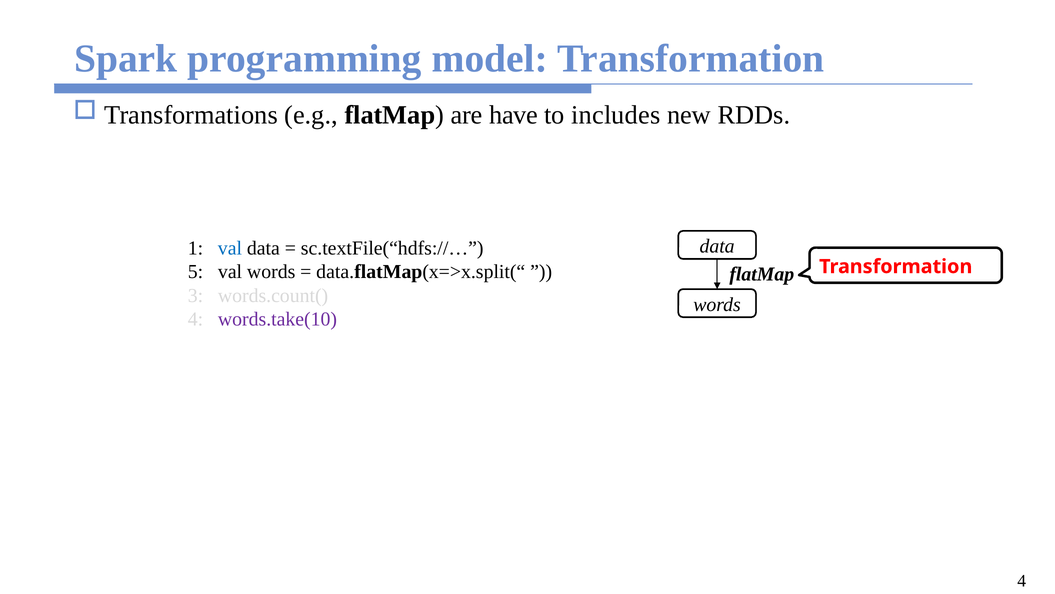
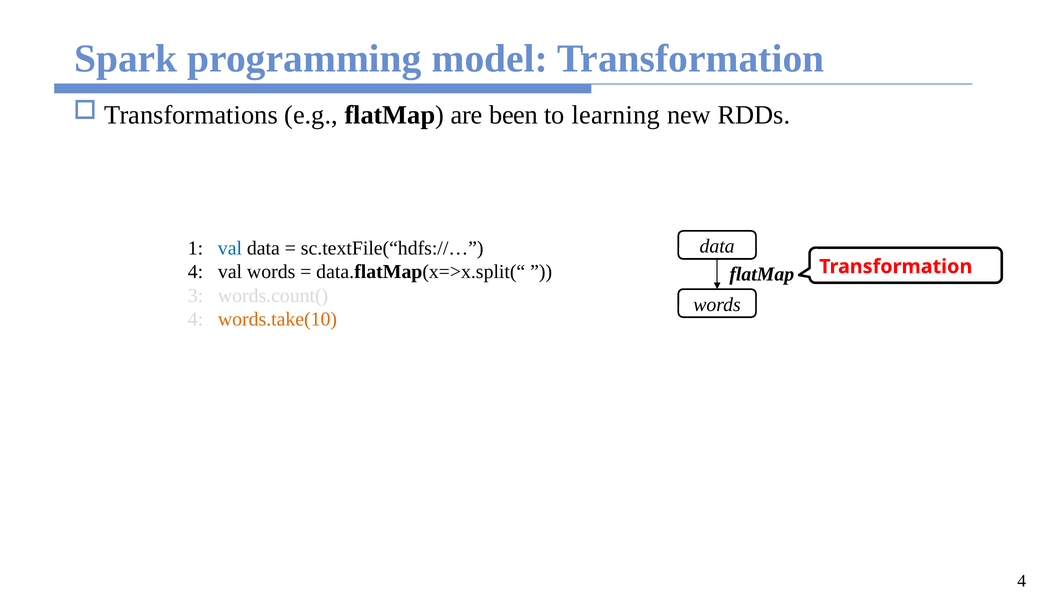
have: have -> been
includes: includes -> learning
5 at (195, 272): 5 -> 4
words.take(10 colour: purple -> orange
